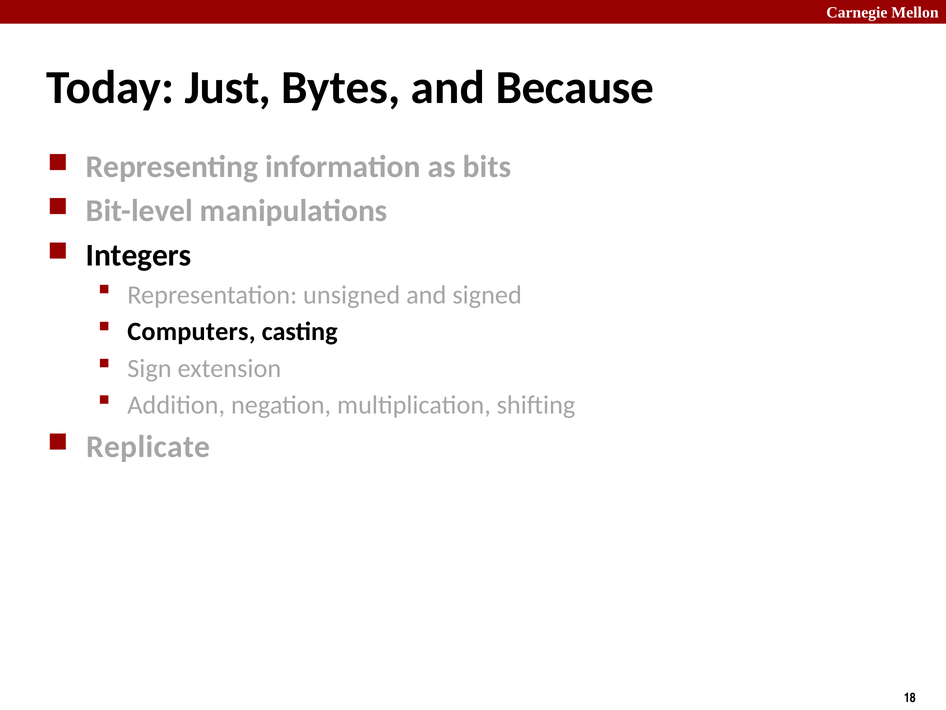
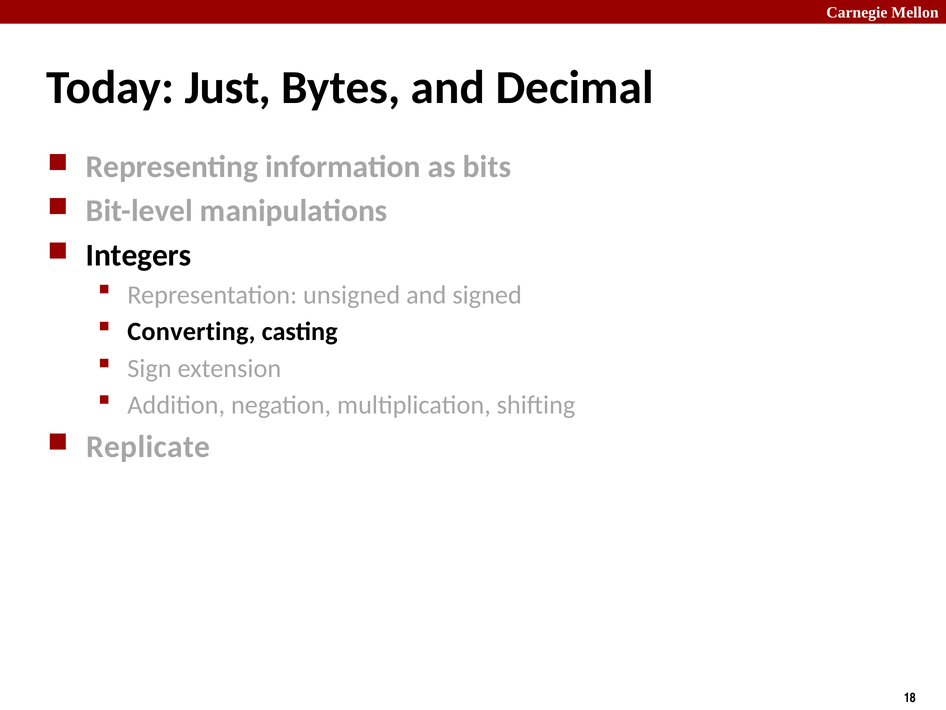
Because: Because -> Decimal
Computers: Computers -> Converting
